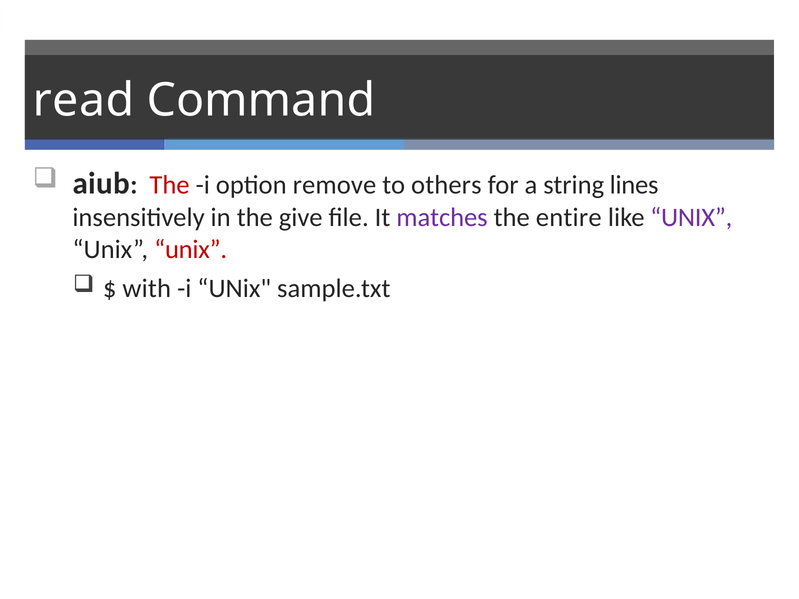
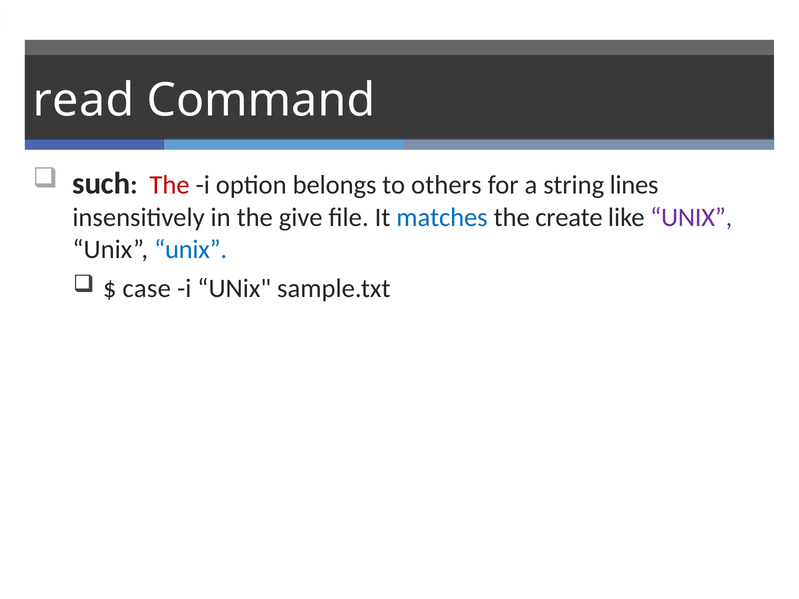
aiub: aiub -> such
remove: remove -> belongs
matches colour: purple -> blue
entire: entire -> create
unix at (191, 250) colour: red -> blue
with: with -> case
